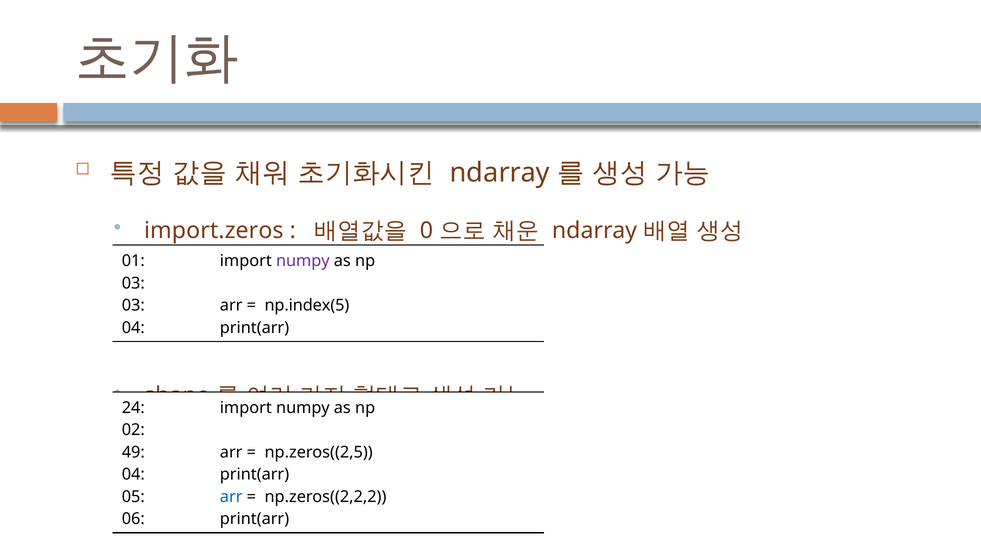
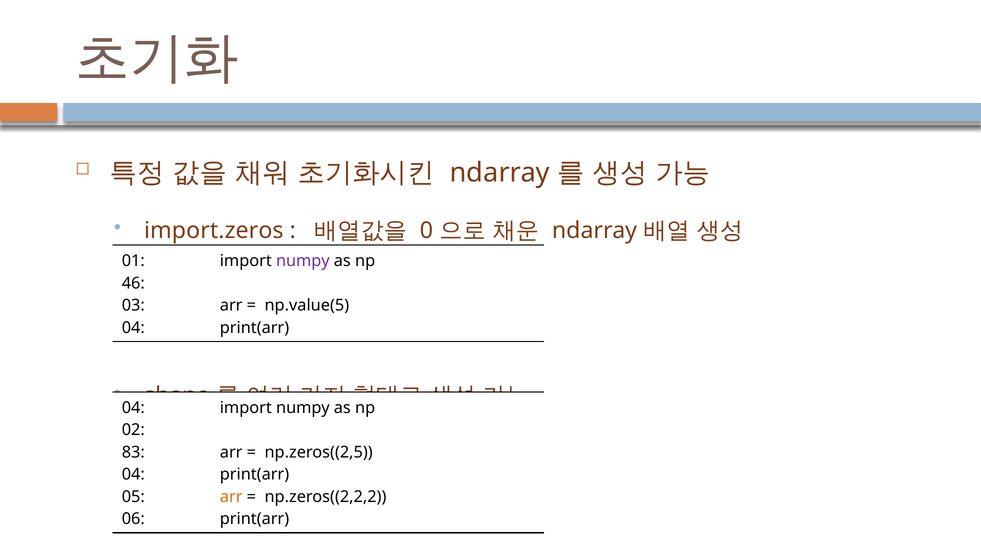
03 at (133, 283): 03 -> 46
np.index(5: np.index(5 -> np.value(5
24 at (133, 408): 24 -> 04
49: 49 -> 83
arr at (231, 497) colour: blue -> orange
